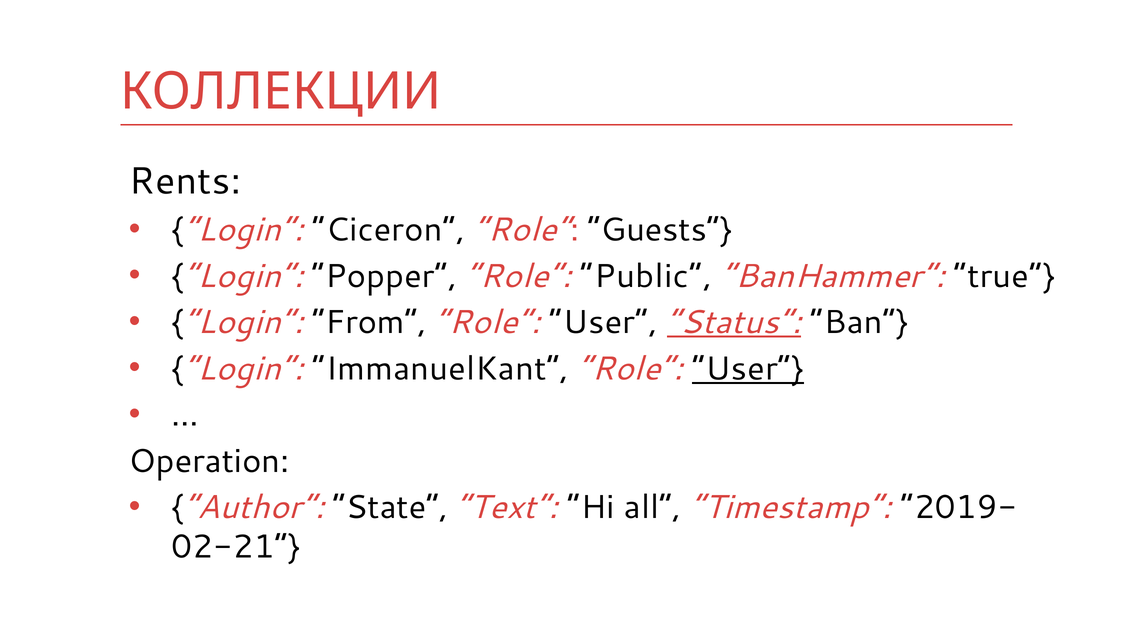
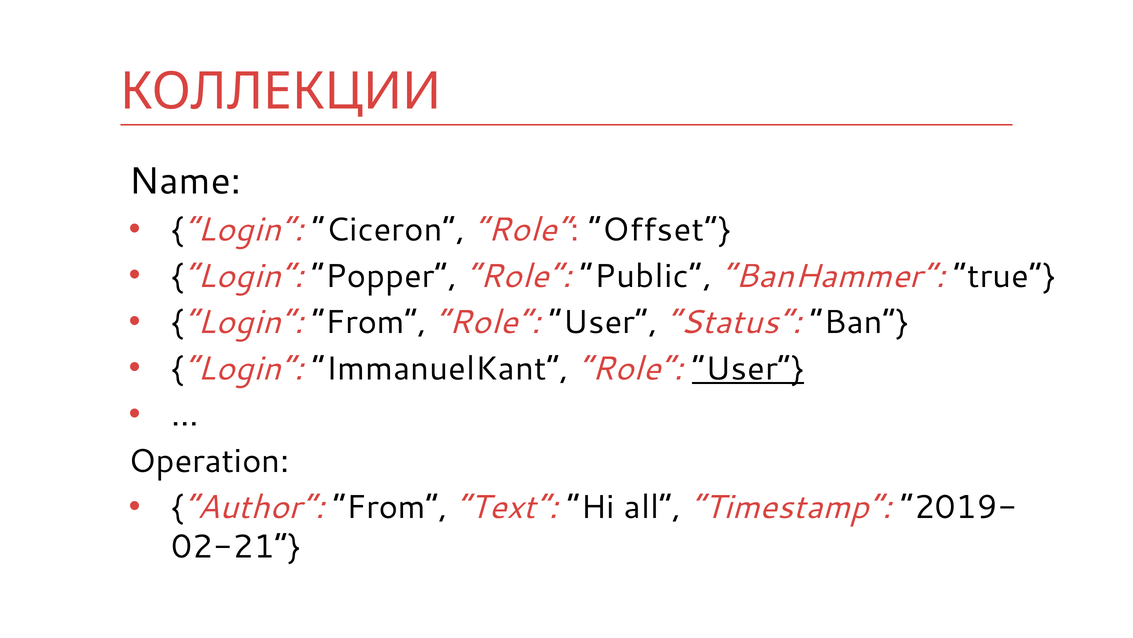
Rents: Rents -> Name
”Guests: ”Guests -> ”Offset
”Status underline: present -> none
”Author ”State: ”State -> ”From
